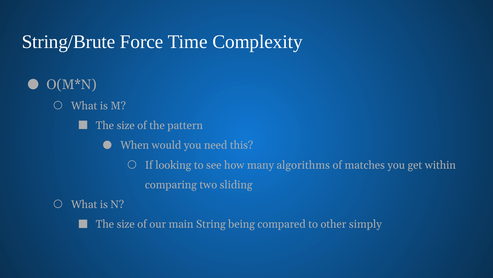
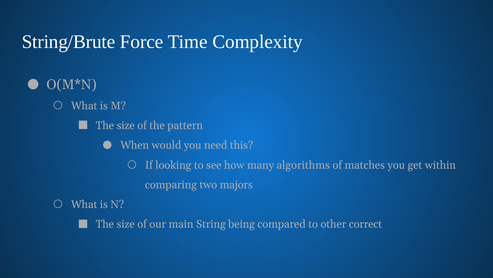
sliding: sliding -> majors
simply: simply -> correct
